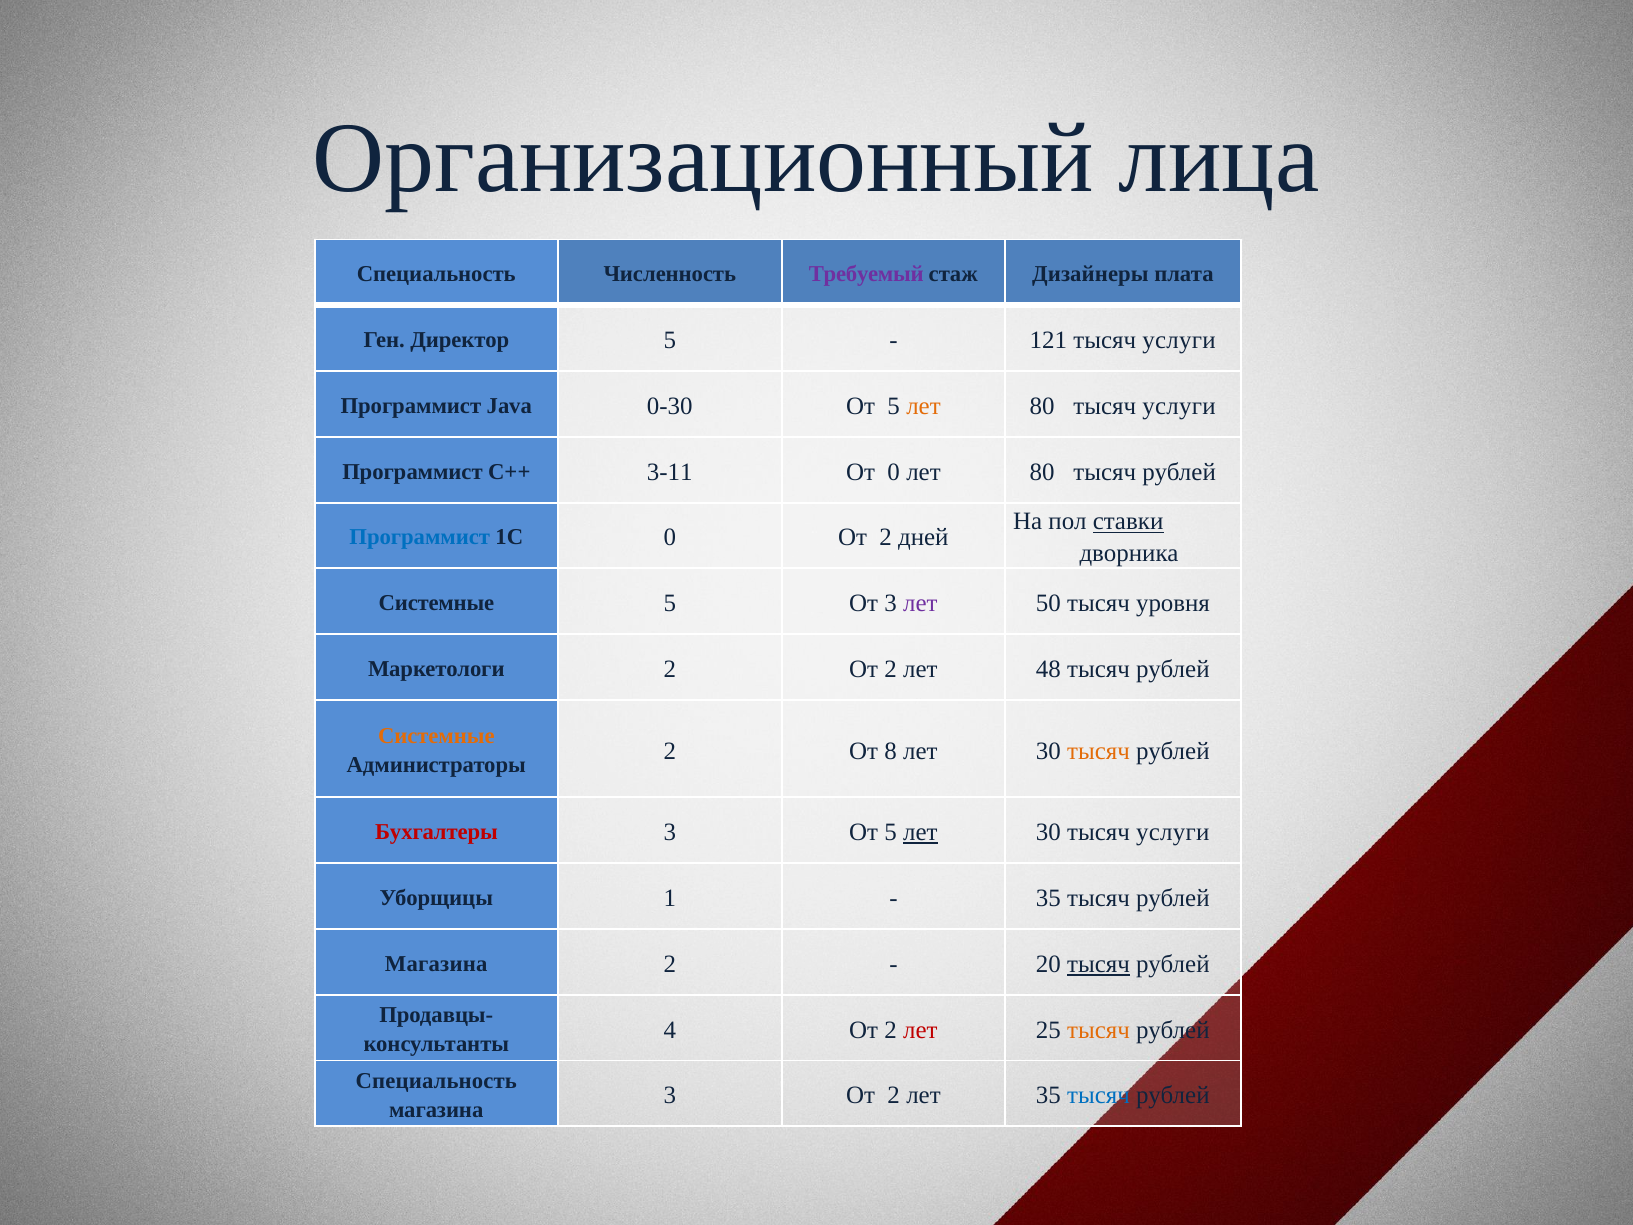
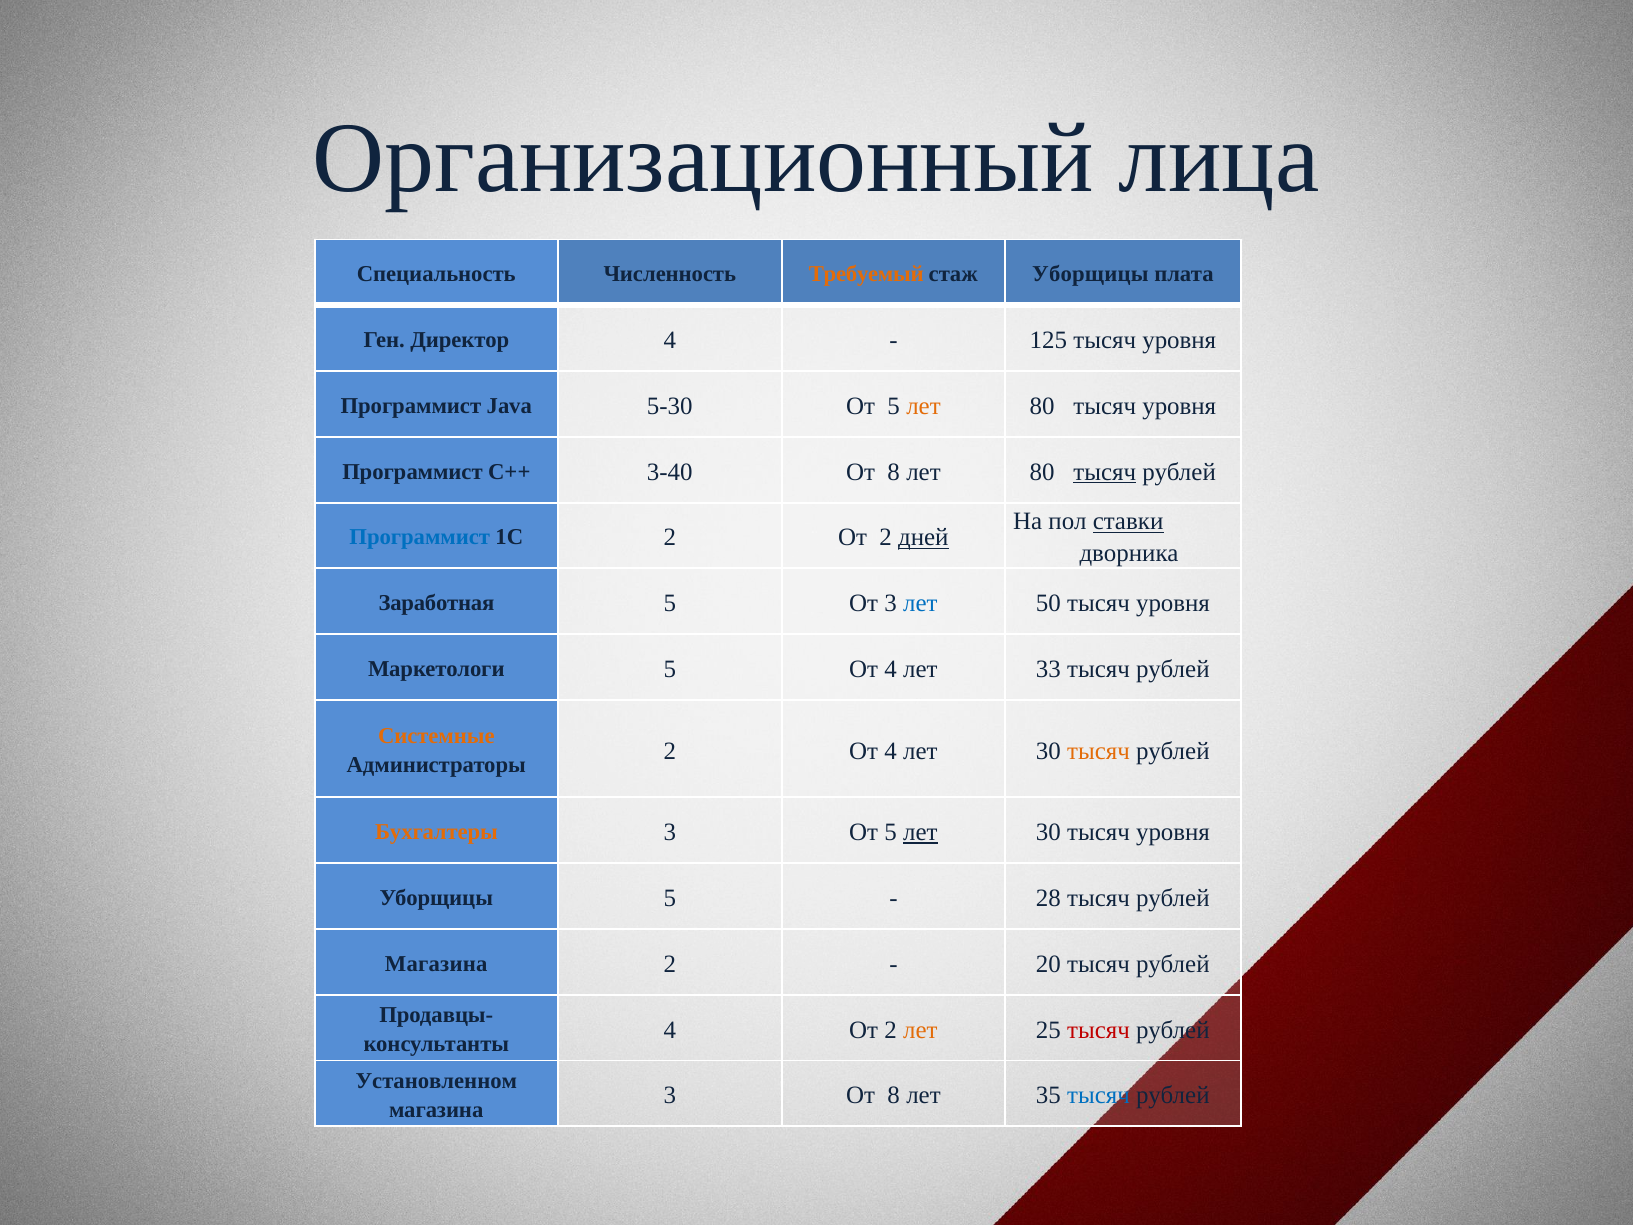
Требуемый colour: purple -> orange
стаж Дизайнеры: Дизайнеры -> Уборщицы
Директор 5: 5 -> 4
121: 121 -> 125
услуги at (1179, 340): услуги -> уровня
0-30: 0-30 -> 5-30
80 тысяч услуги: услуги -> уровня
3-11: 3-11 -> 3-40
0 at (894, 472): 0 -> 8
тысяч at (1105, 472) underline: none -> present
1С 0: 0 -> 2
дней underline: none -> present
Системные at (436, 603): Системные -> Заработная
лет at (920, 603) colour: purple -> blue
Маркетологи 2: 2 -> 5
2 at (891, 669): 2 -> 4
48: 48 -> 33
2 От 8: 8 -> 4
Бухгалтеры colour: red -> orange
30 тысяч услуги: услуги -> уровня
Уборщицы 1: 1 -> 5
35 at (1048, 898): 35 -> 28
тысяч at (1099, 964) underline: present -> none
лет at (920, 1030) colour: red -> orange
тысяч at (1099, 1030) colour: orange -> red
Специальность at (436, 1081): Специальность -> Установленном
3 От 2: 2 -> 8
